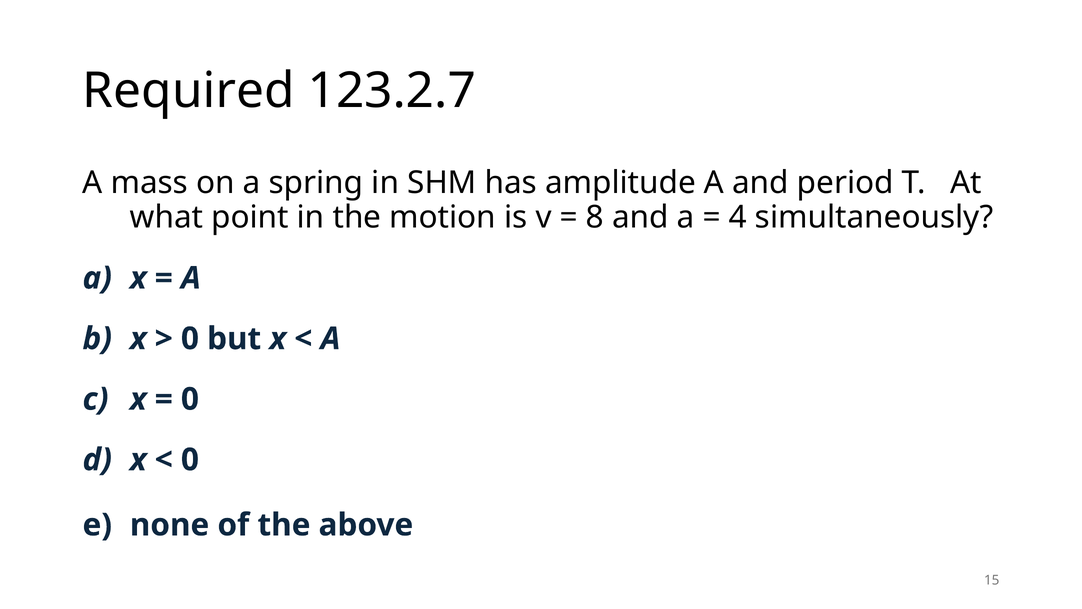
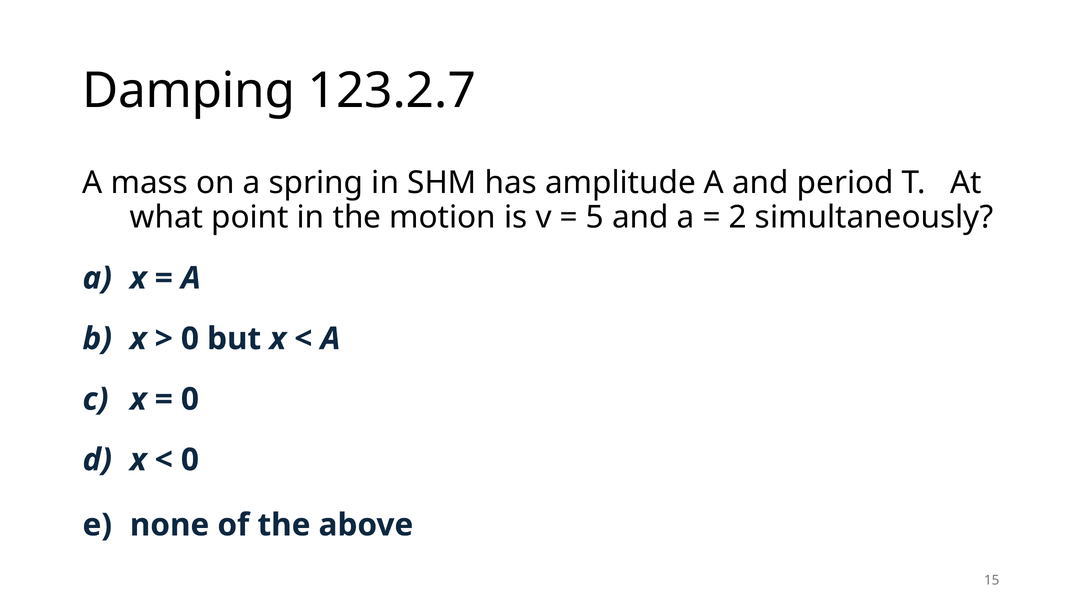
Required: Required -> Damping
8: 8 -> 5
4: 4 -> 2
